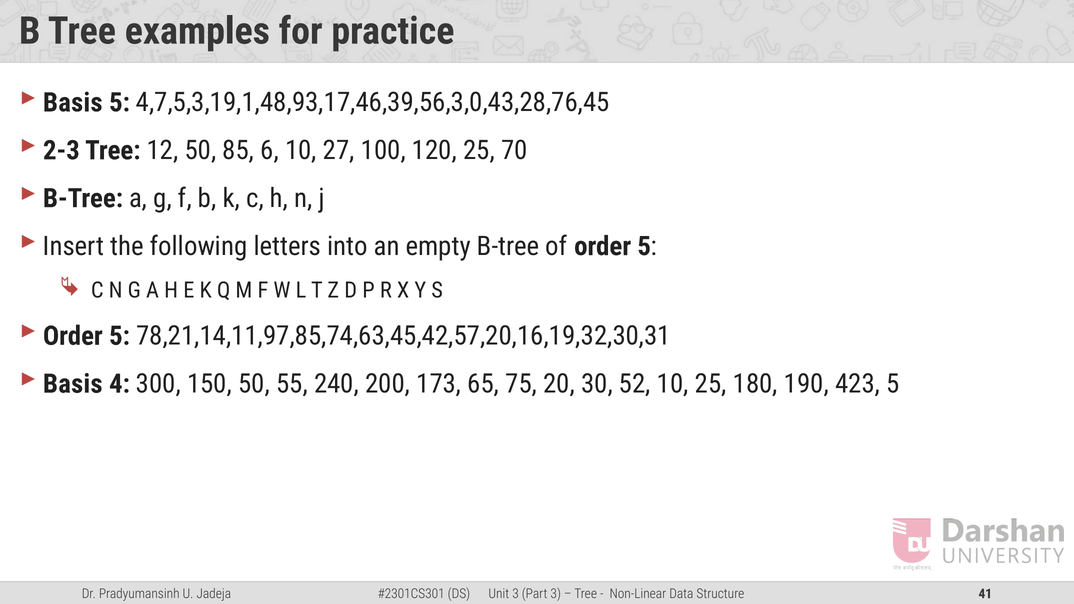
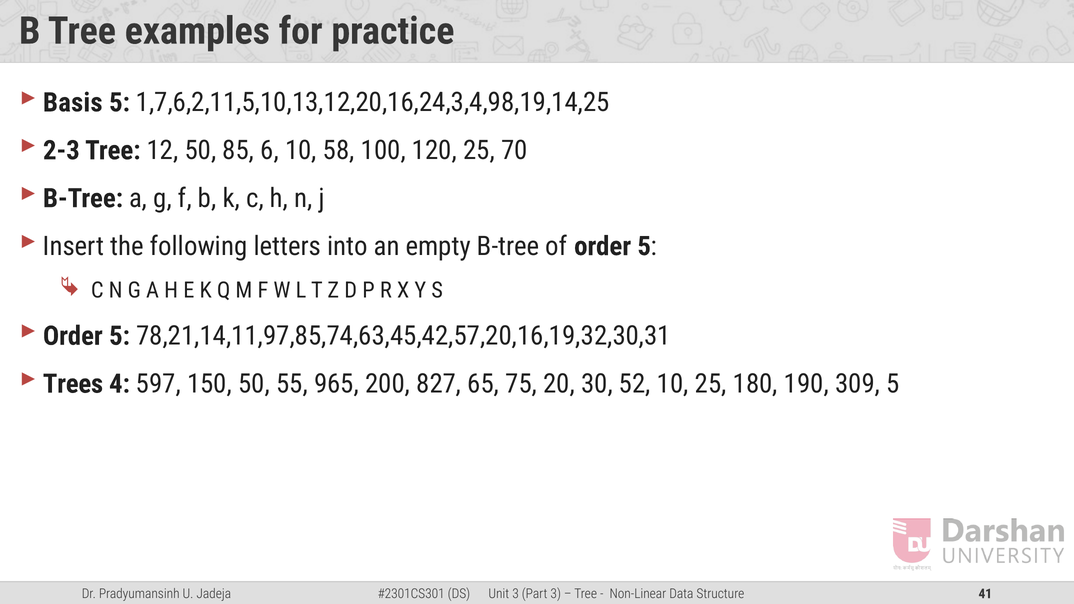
4,7,5,3,19,1,48,93,17,46,39,56,3,0,43,28,76,45: 4,7,5,3,19,1,48,93,17,46,39,56,3,0,43,28,76,45 -> 1,7,6,2,11,5,10,13,12,20,16,24,3,4,98,19,14,25
27: 27 -> 58
Basis at (73, 384): Basis -> Trees
300: 300 -> 597
240: 240 -> 965
173: 173 -> 827
423: 423 -> 309
